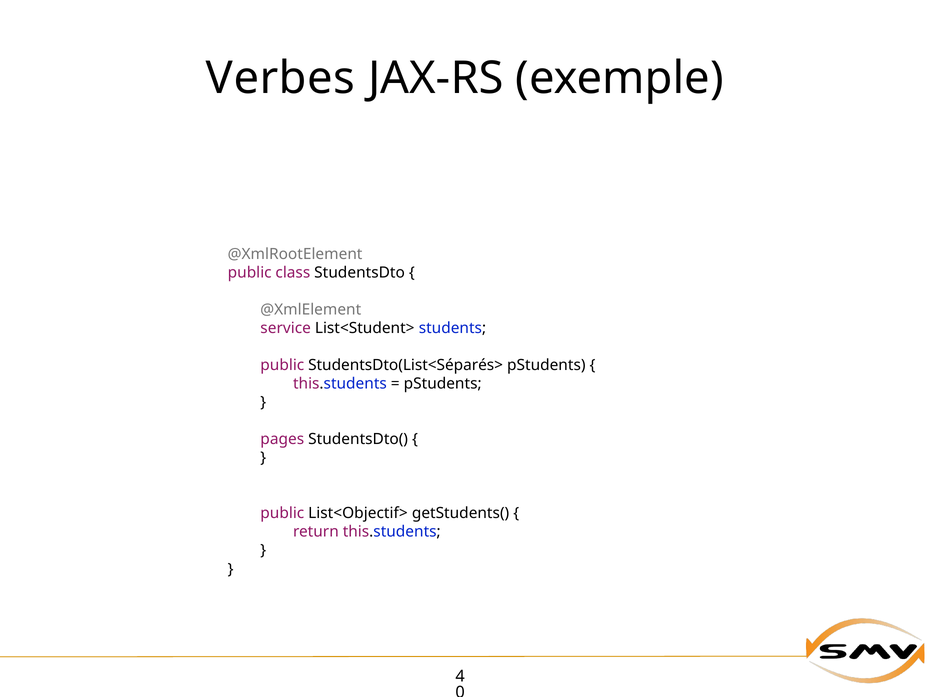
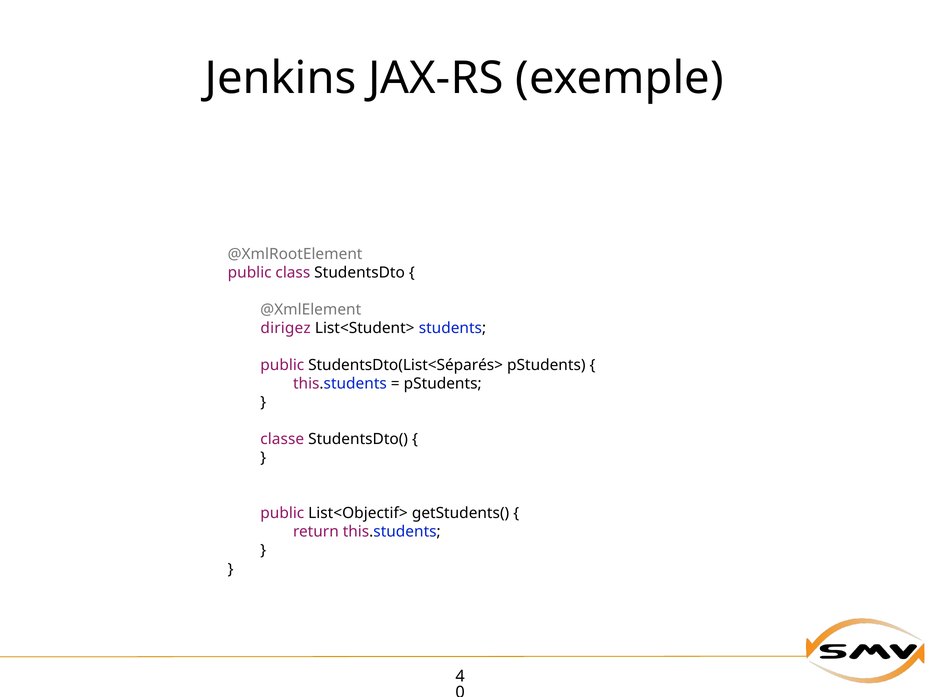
Verbes: Verbes -> Jenkins
service: service -> dirigez
pages: pages -> classe
